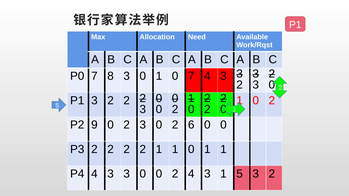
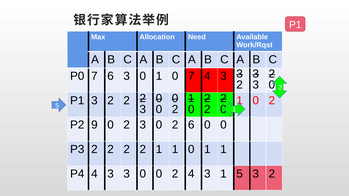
7 8: 8 -> 6
